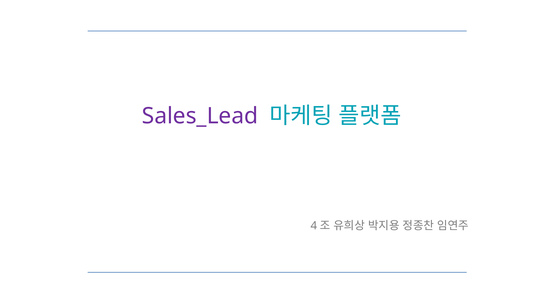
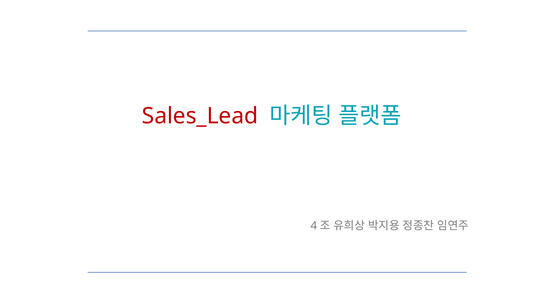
Sales_Lead colour: purple -> red
